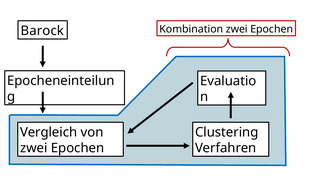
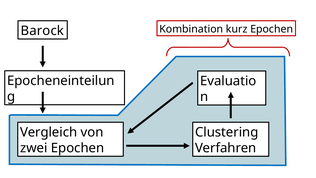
Kombination zwei: zwei -> kurz
